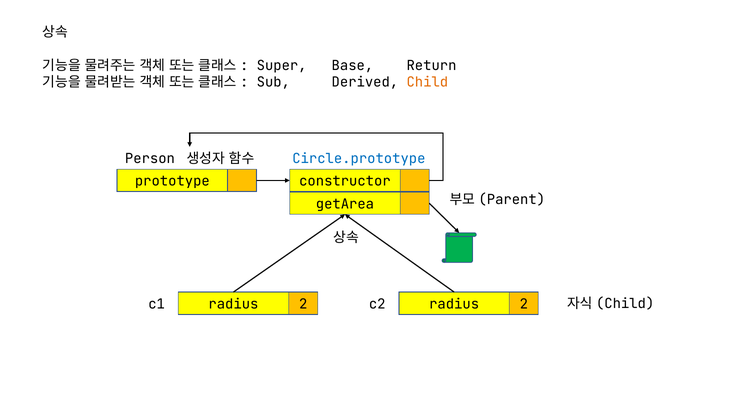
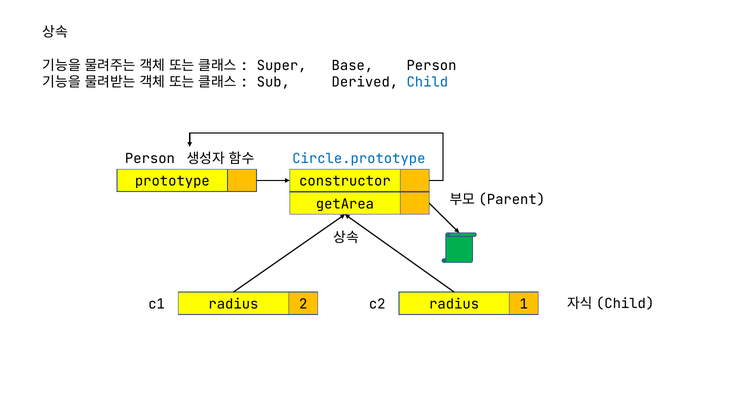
Base Return: Return -> Person
Child colour: orange -> blue
c1 radius 2: 2 -> 1
